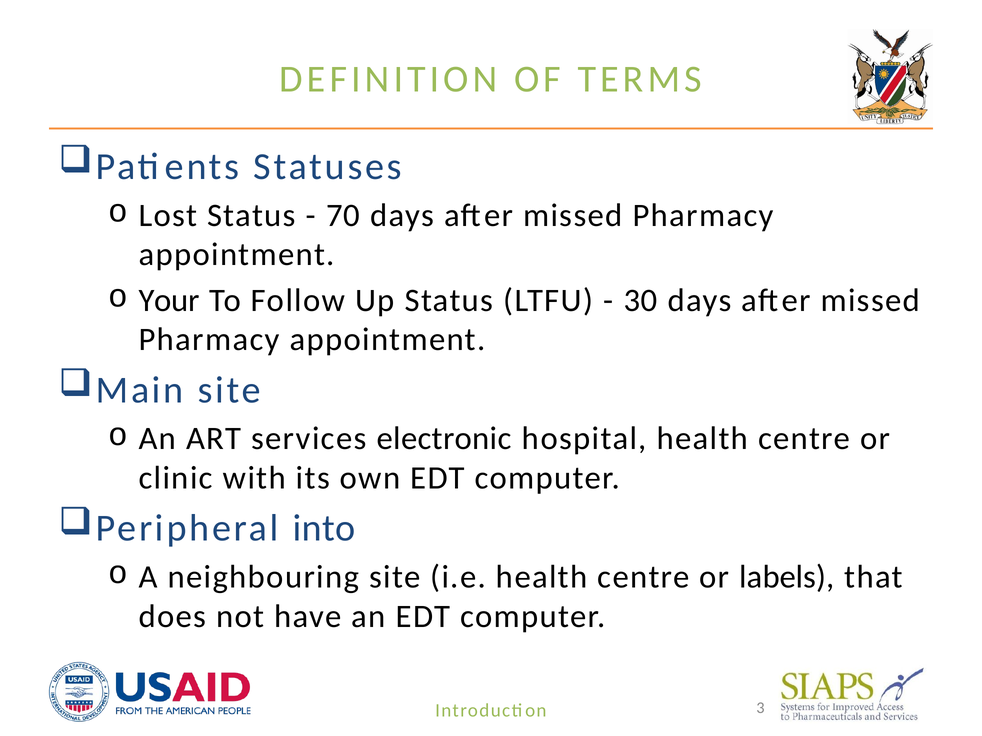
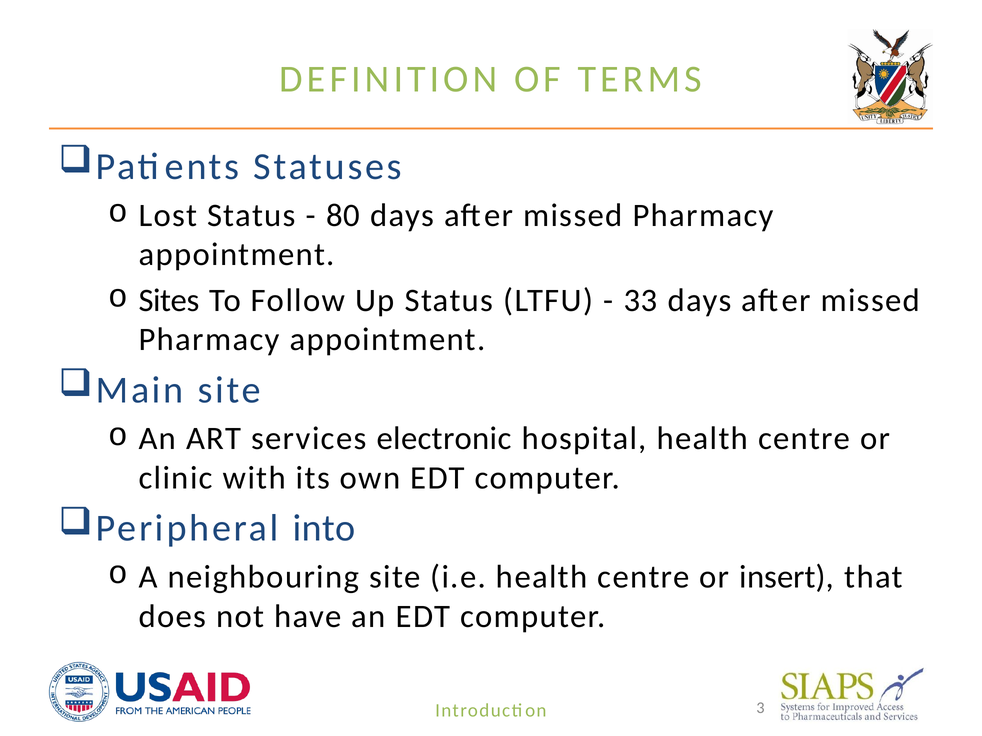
70: 70 -> 80
Your: Your -> Sites
30: 30 -> 33
labels: labels -> insert
